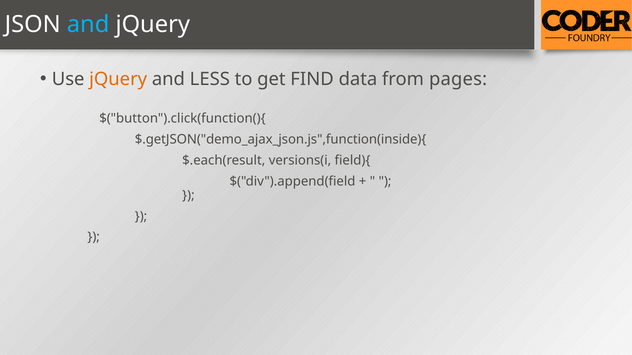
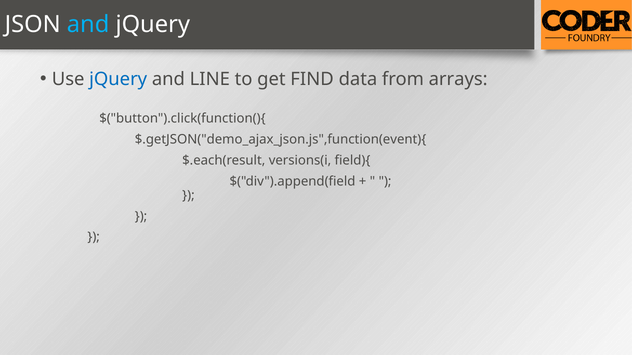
jQuery at (118, 79) colour: orange -> blue
LESS: LESS -> LINE
pages: pages -> arrays
$.getJSON("demo_ajax_json.js",function(inside){: $.getJSON("demo_ajax_json.js",function(inside){ -> $.getJSON("demo_ajax_json.js",function(event){
